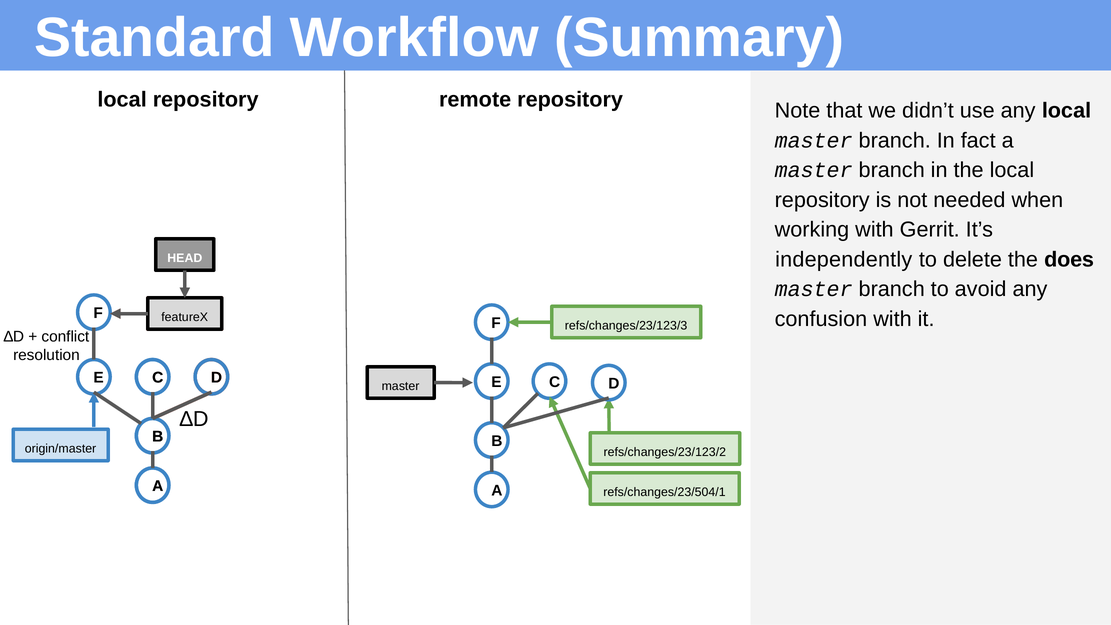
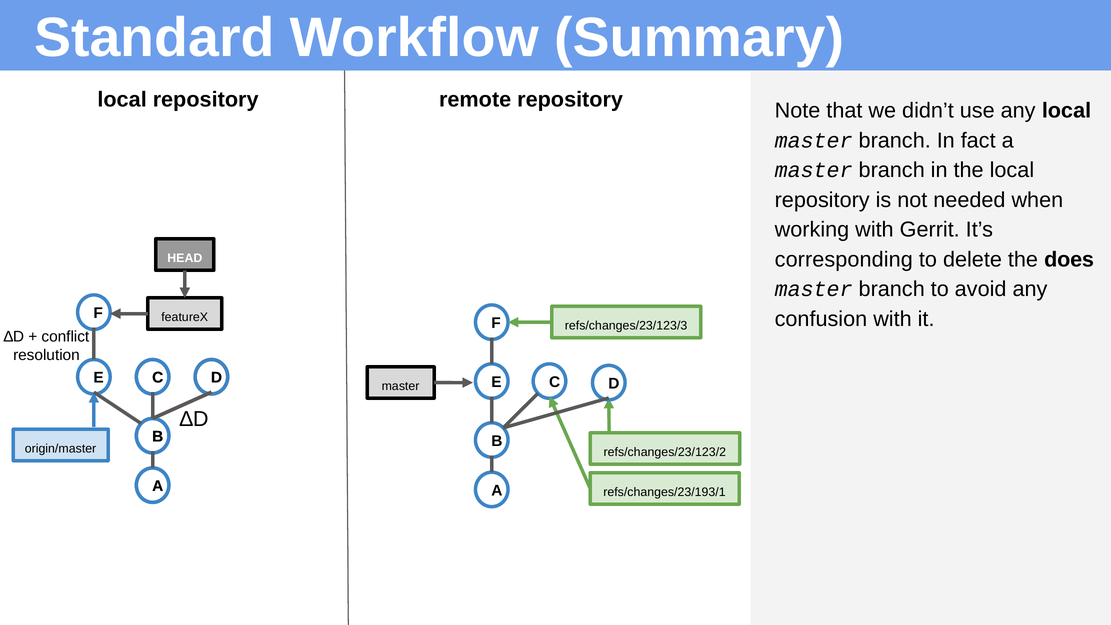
independently: independently -> corresponding
refs/changes/23/504/1: refs/changes/23/504/1 -> refs/changes/23/193/1
